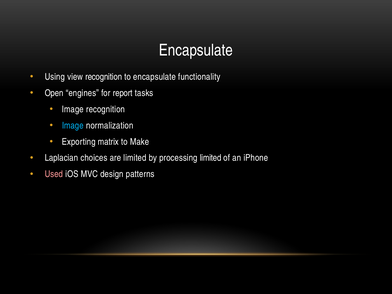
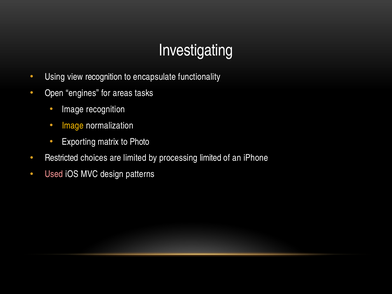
Encapsulate at (196, 50): Encapsulate -> Investigating
report: report -> areas
Image at (73, 125) colour: light blue -> yellow
Make: Make -> Photo
Laplacian: Laplacian -> Restricted
